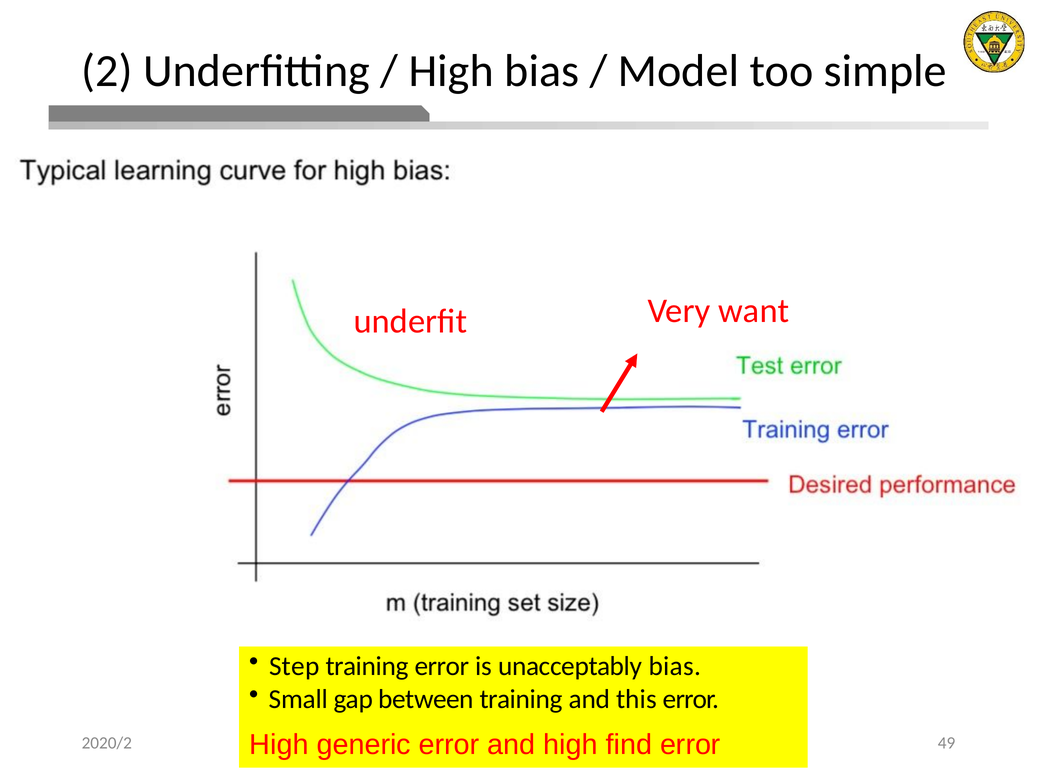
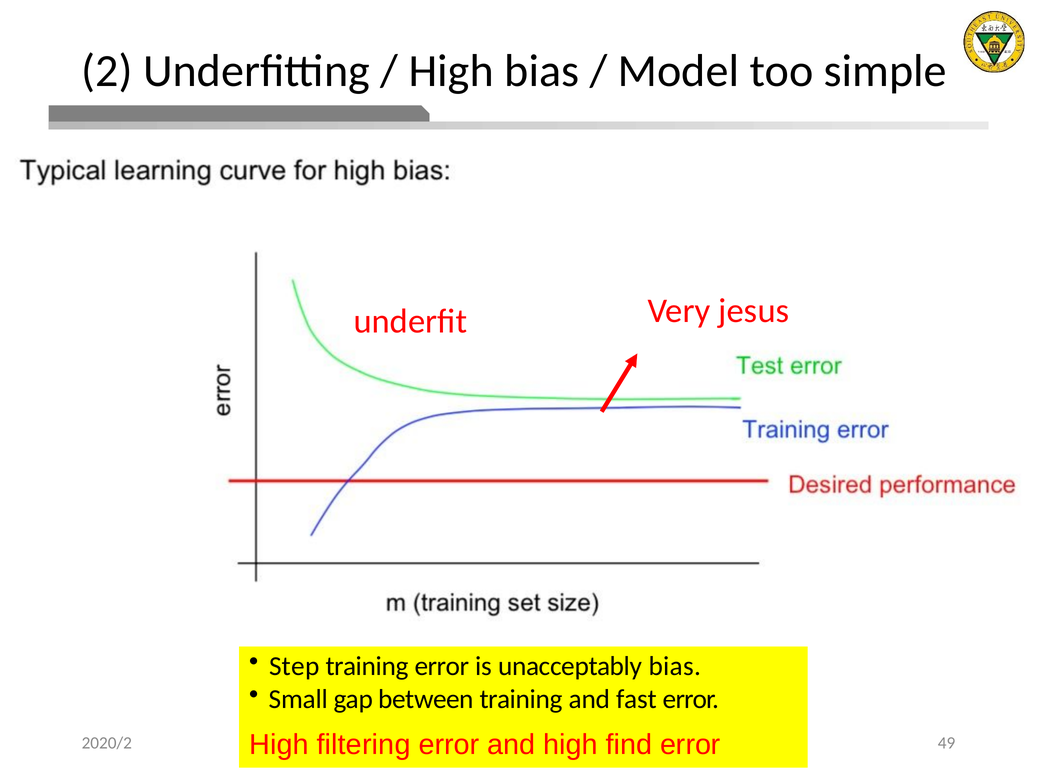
want: want -> jesus
this: this -> fast
generic: generic -> filtering
